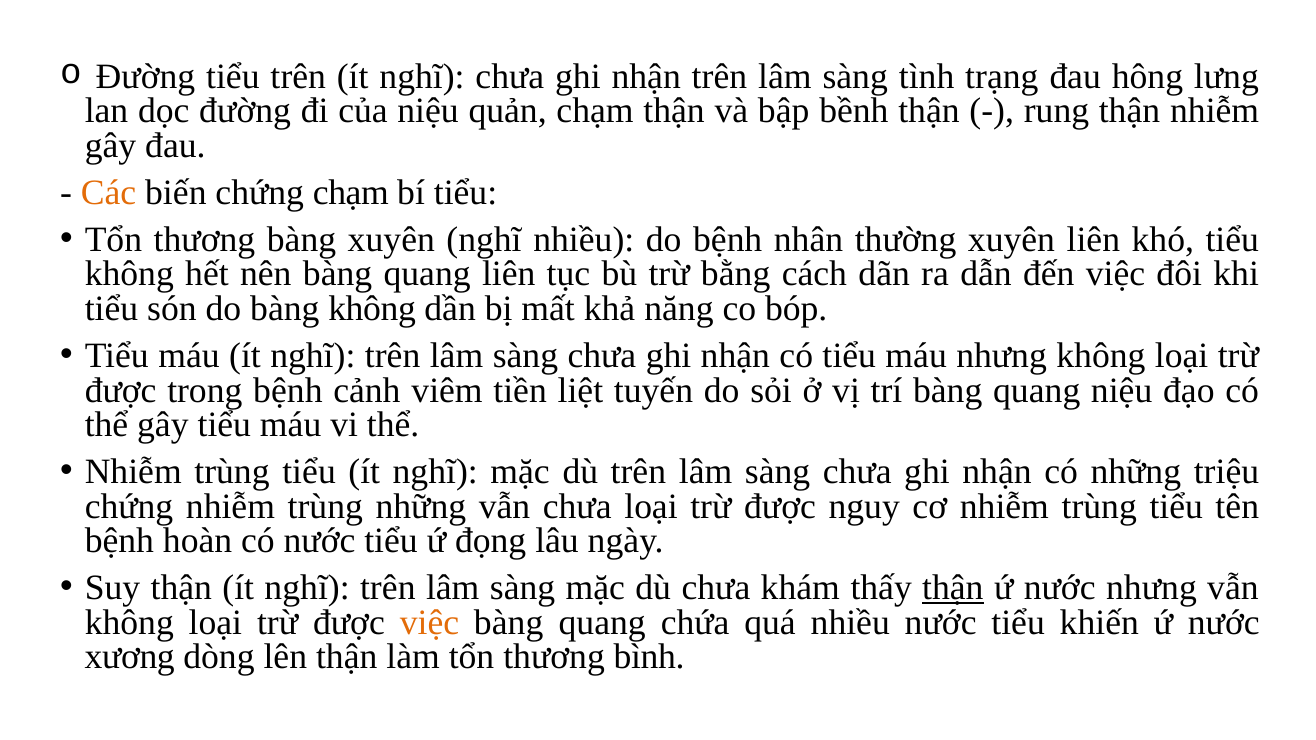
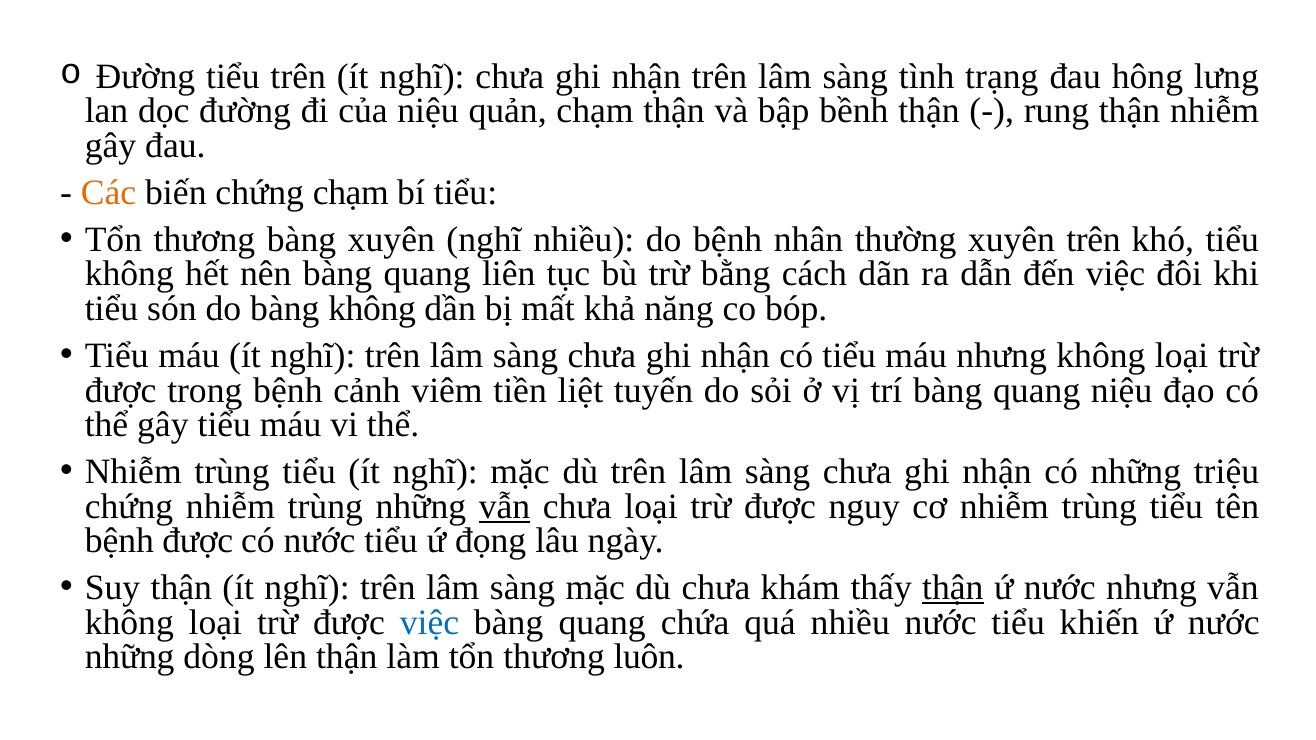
xuyên liên: liên -> trên
vẫn at (505, 507) underline: none -> present
bệnh hoàn: hoàn -> được
việc at (429, 623) colour: orange -> blue
xương at (130, 657): xương -> những
bình: bình -> luôn
